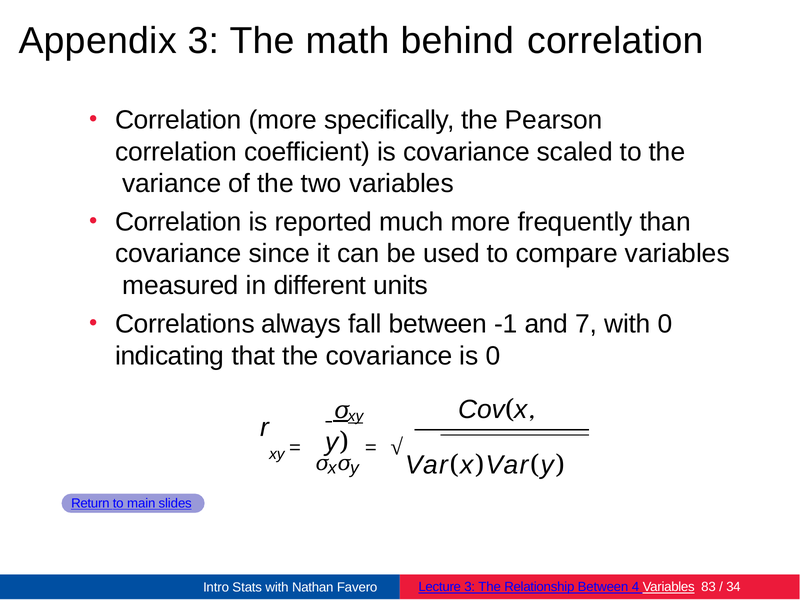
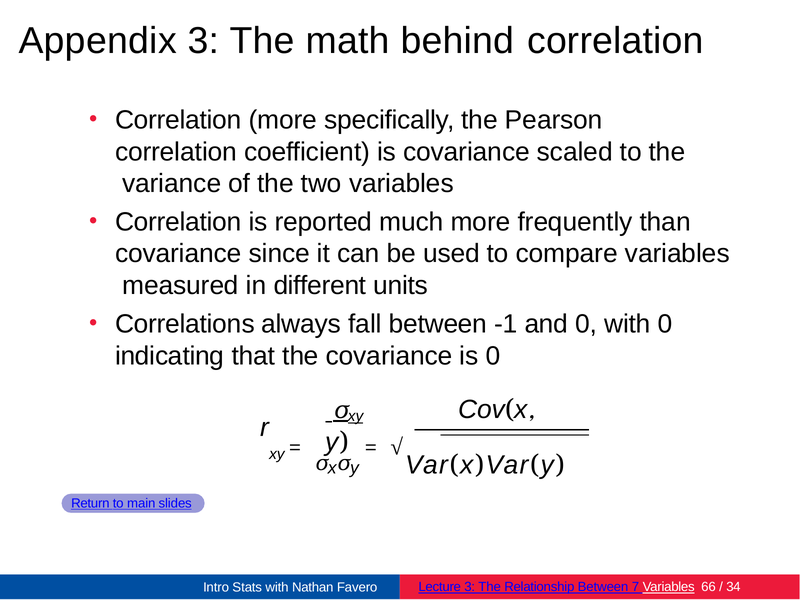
and 7: 7 -> 0
4: 4 -> 7
83: 83 -> 66
